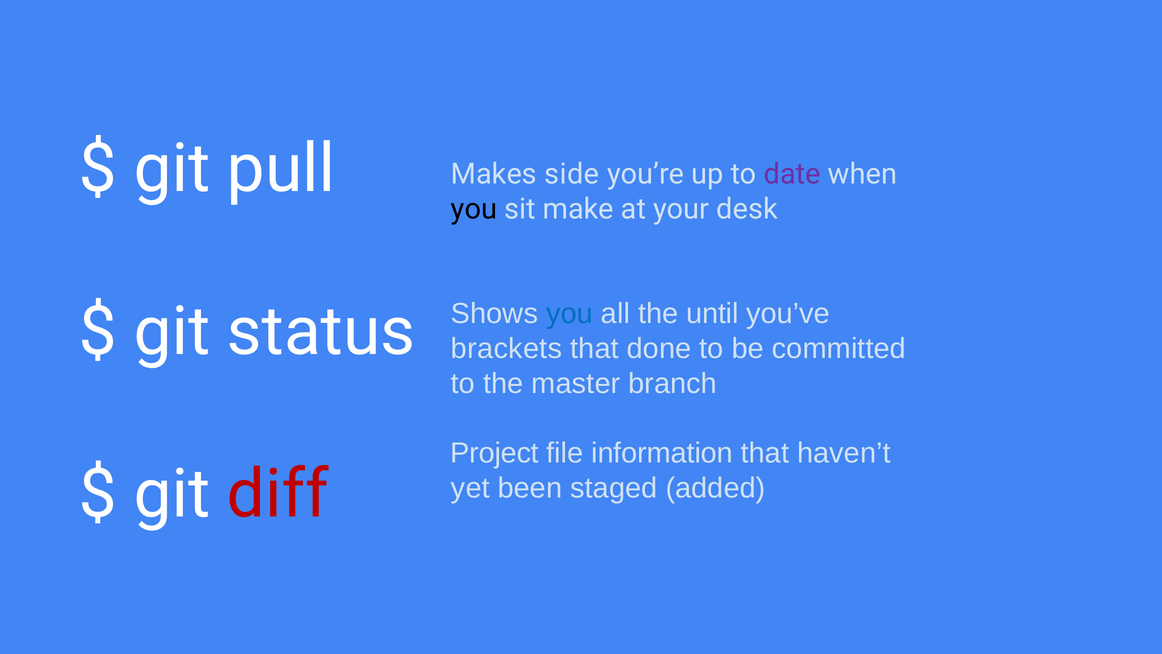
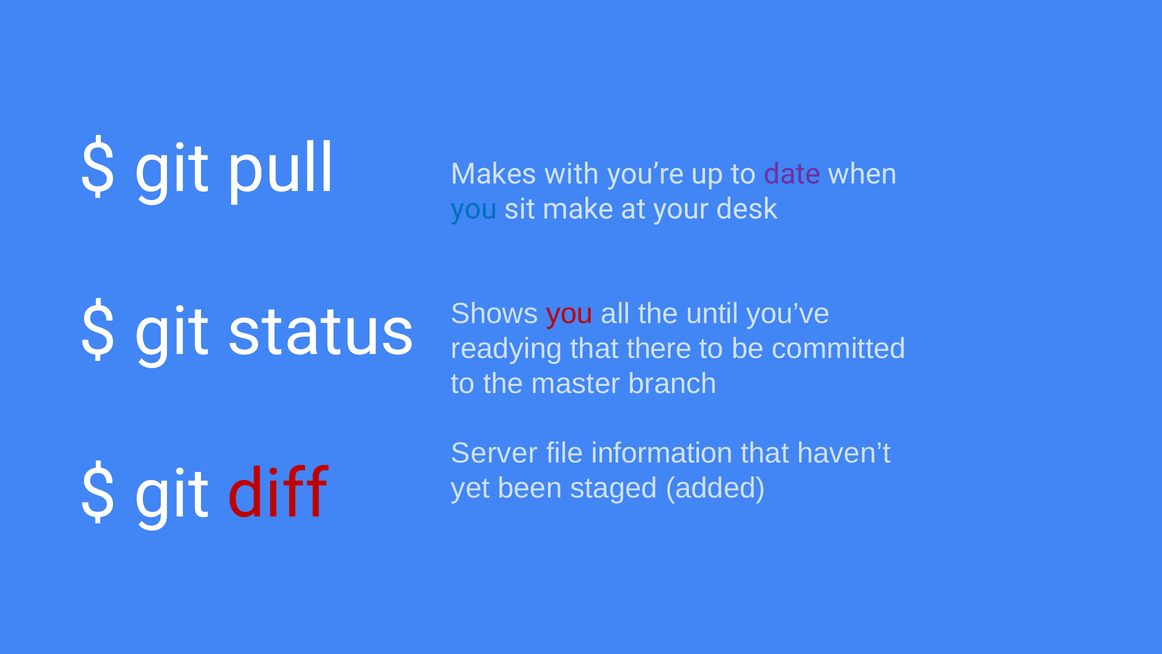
side: side -> with
you at (474, 209) colour: black -> blue
you at (570, 314) colour: blue -> red
brackets: brackets -> readying
done: done -> there
Project: Project -> Server
